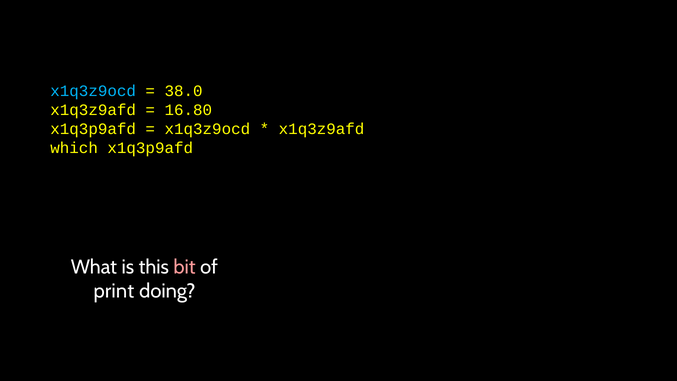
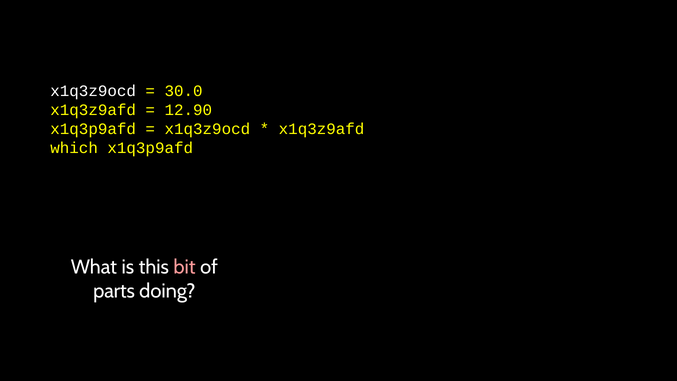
x1q3z9ocd at (93, 91) colour: light blue -> white
38.0: 38.0 -> 30.0
16.80: 16.80 -> 12.90
print: print -> parts
